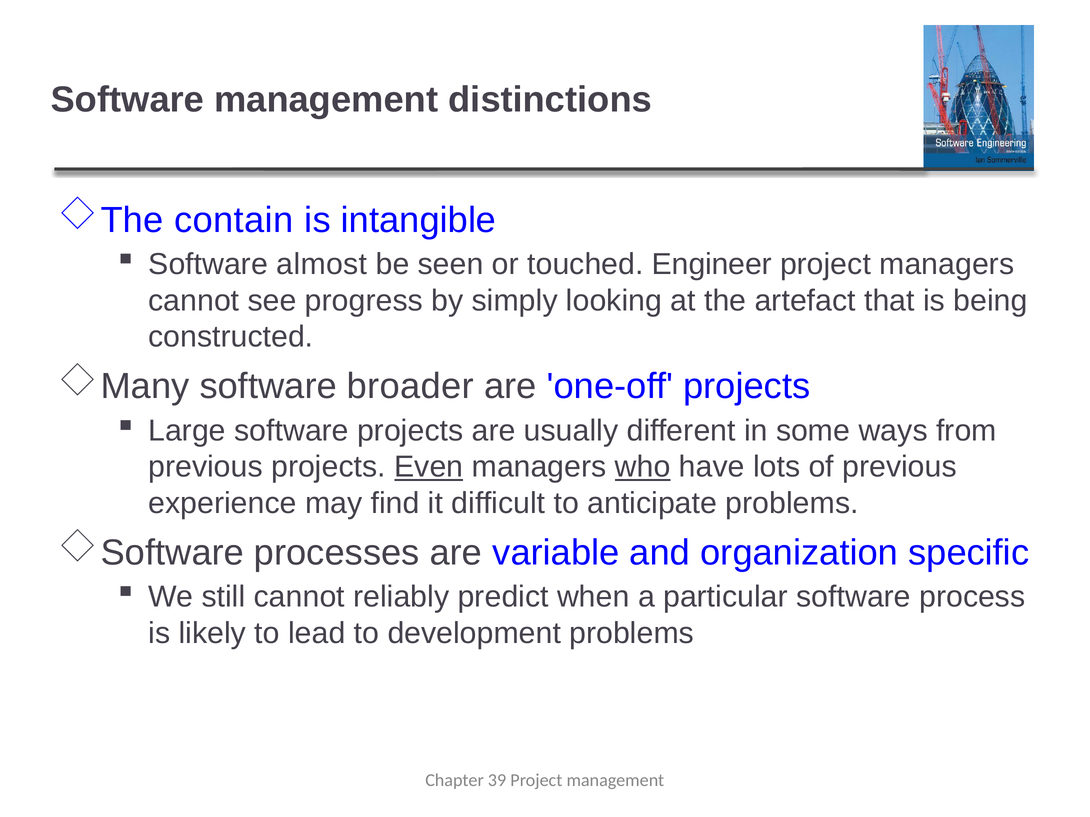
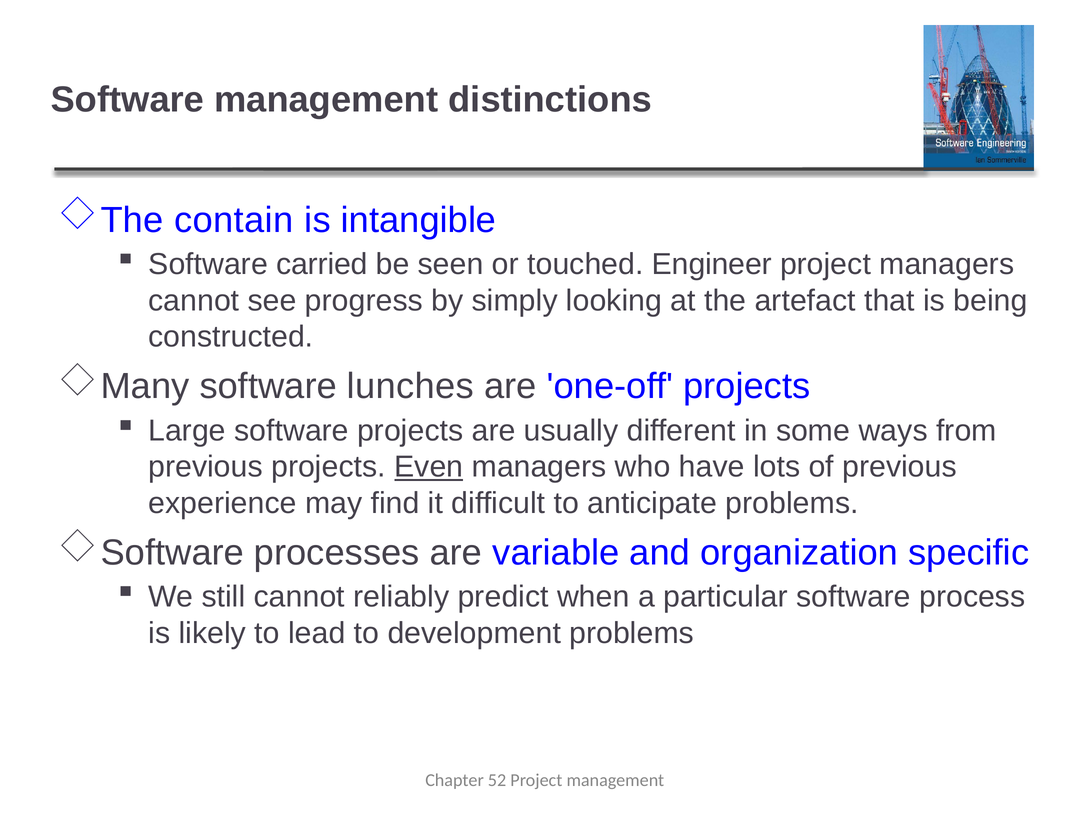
almost: almost -> carried
broader: broader -> lunches
who underline: present -> none
39: 39 -> 52
